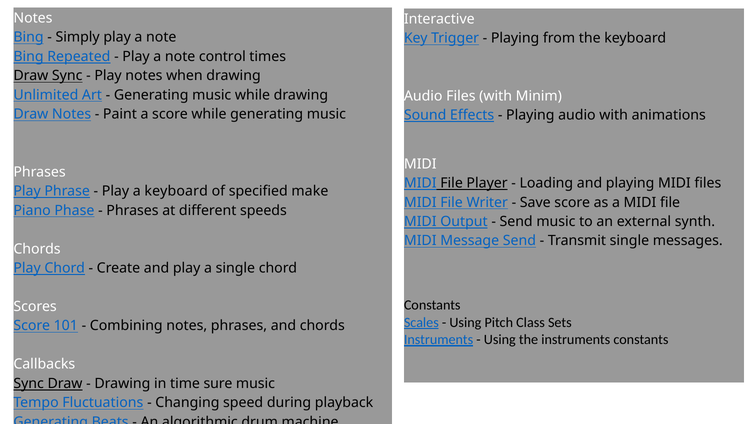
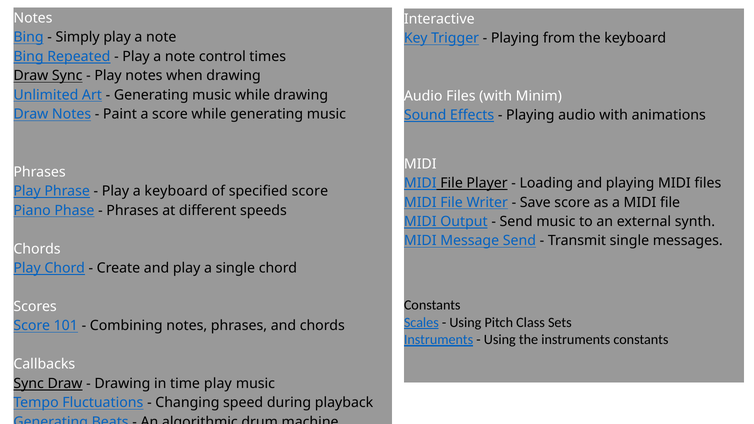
specified make: make -> score
time sure: sure -> play
